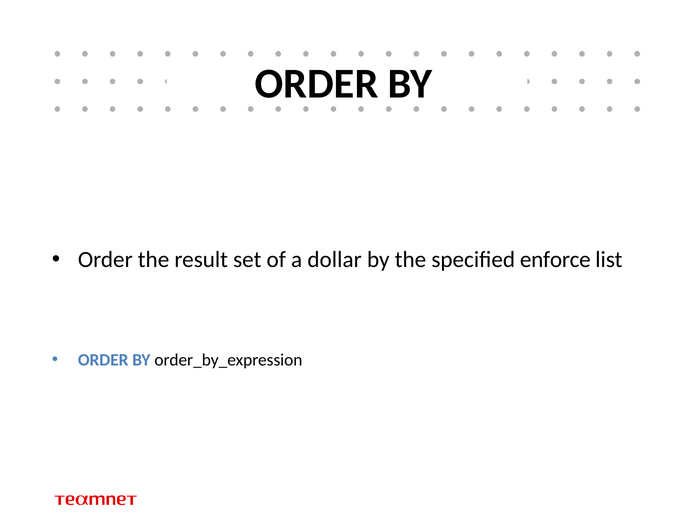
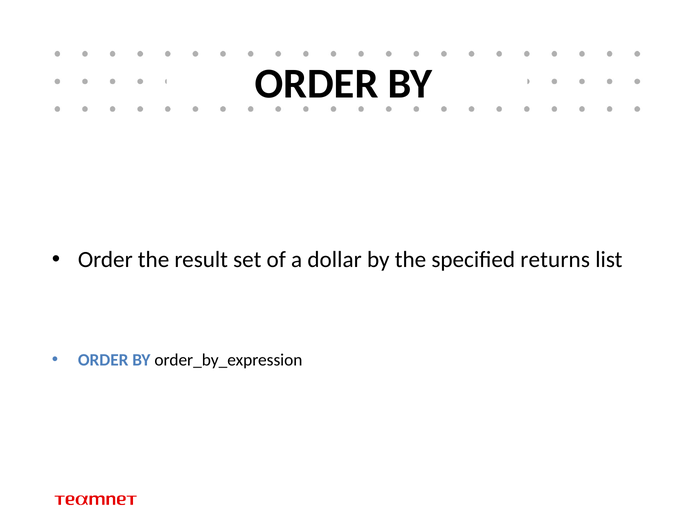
enforce: enforce -> returns
